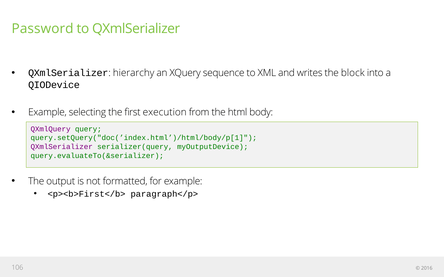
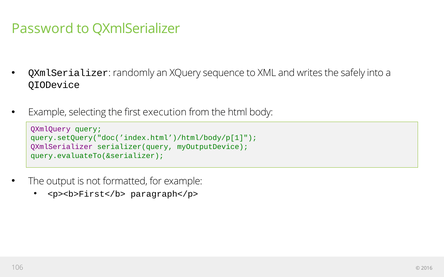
hierarchy: hierarchy -> randomly
block: block -> safely
